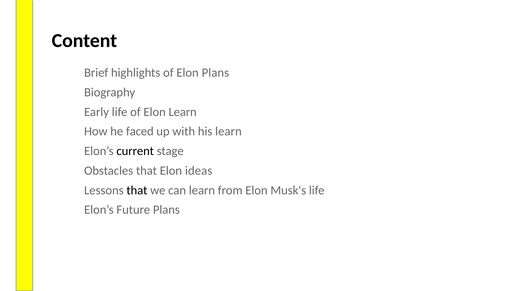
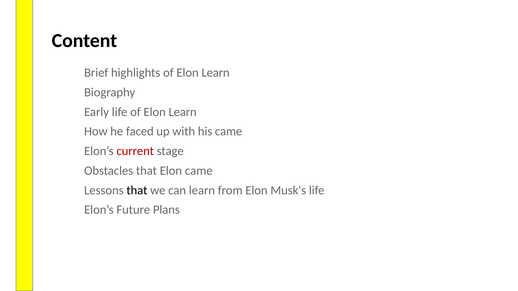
highlights of Elon Plans: Plans -> Learn
his learn: learn -> came
current colour: black -> red
Elon ideas: ideas -> came
